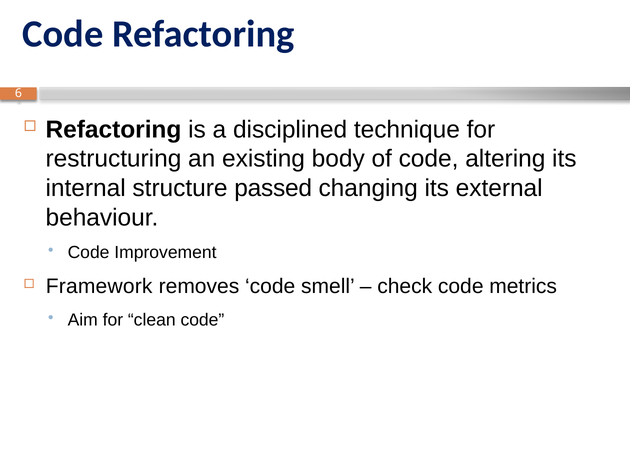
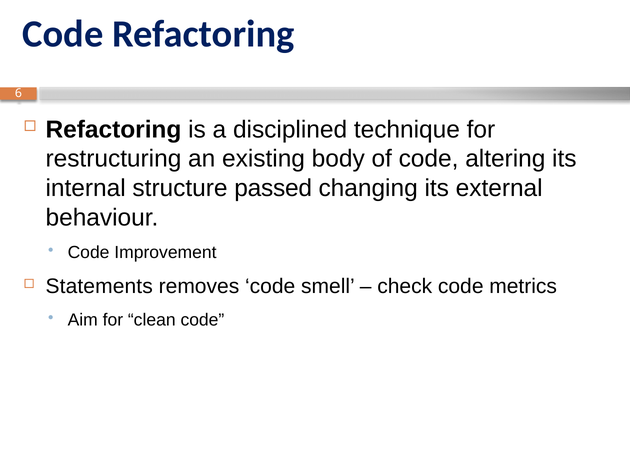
Framework: Framework -> Statements
